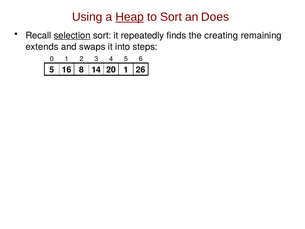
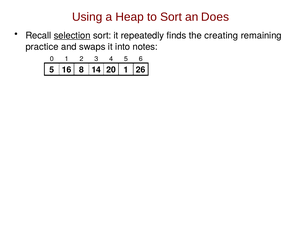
Heap underline: present -> none
extends: extends -> practice
steps: steps -> notes
